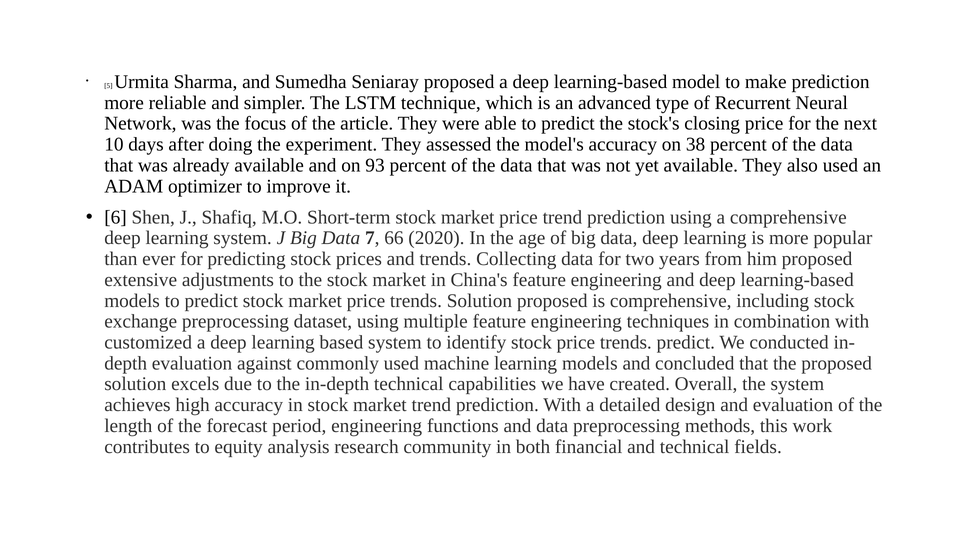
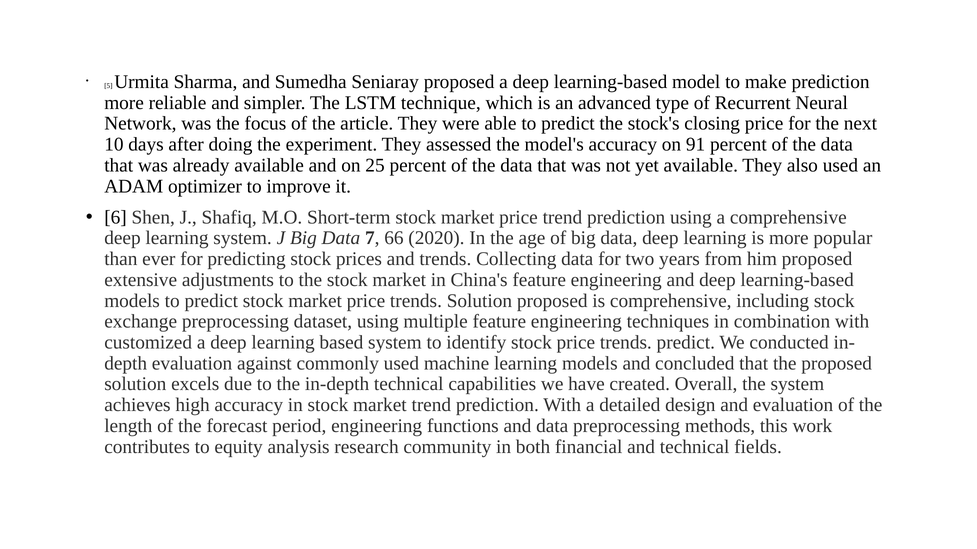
38: 38 -> 91
93: 93 -> 25
